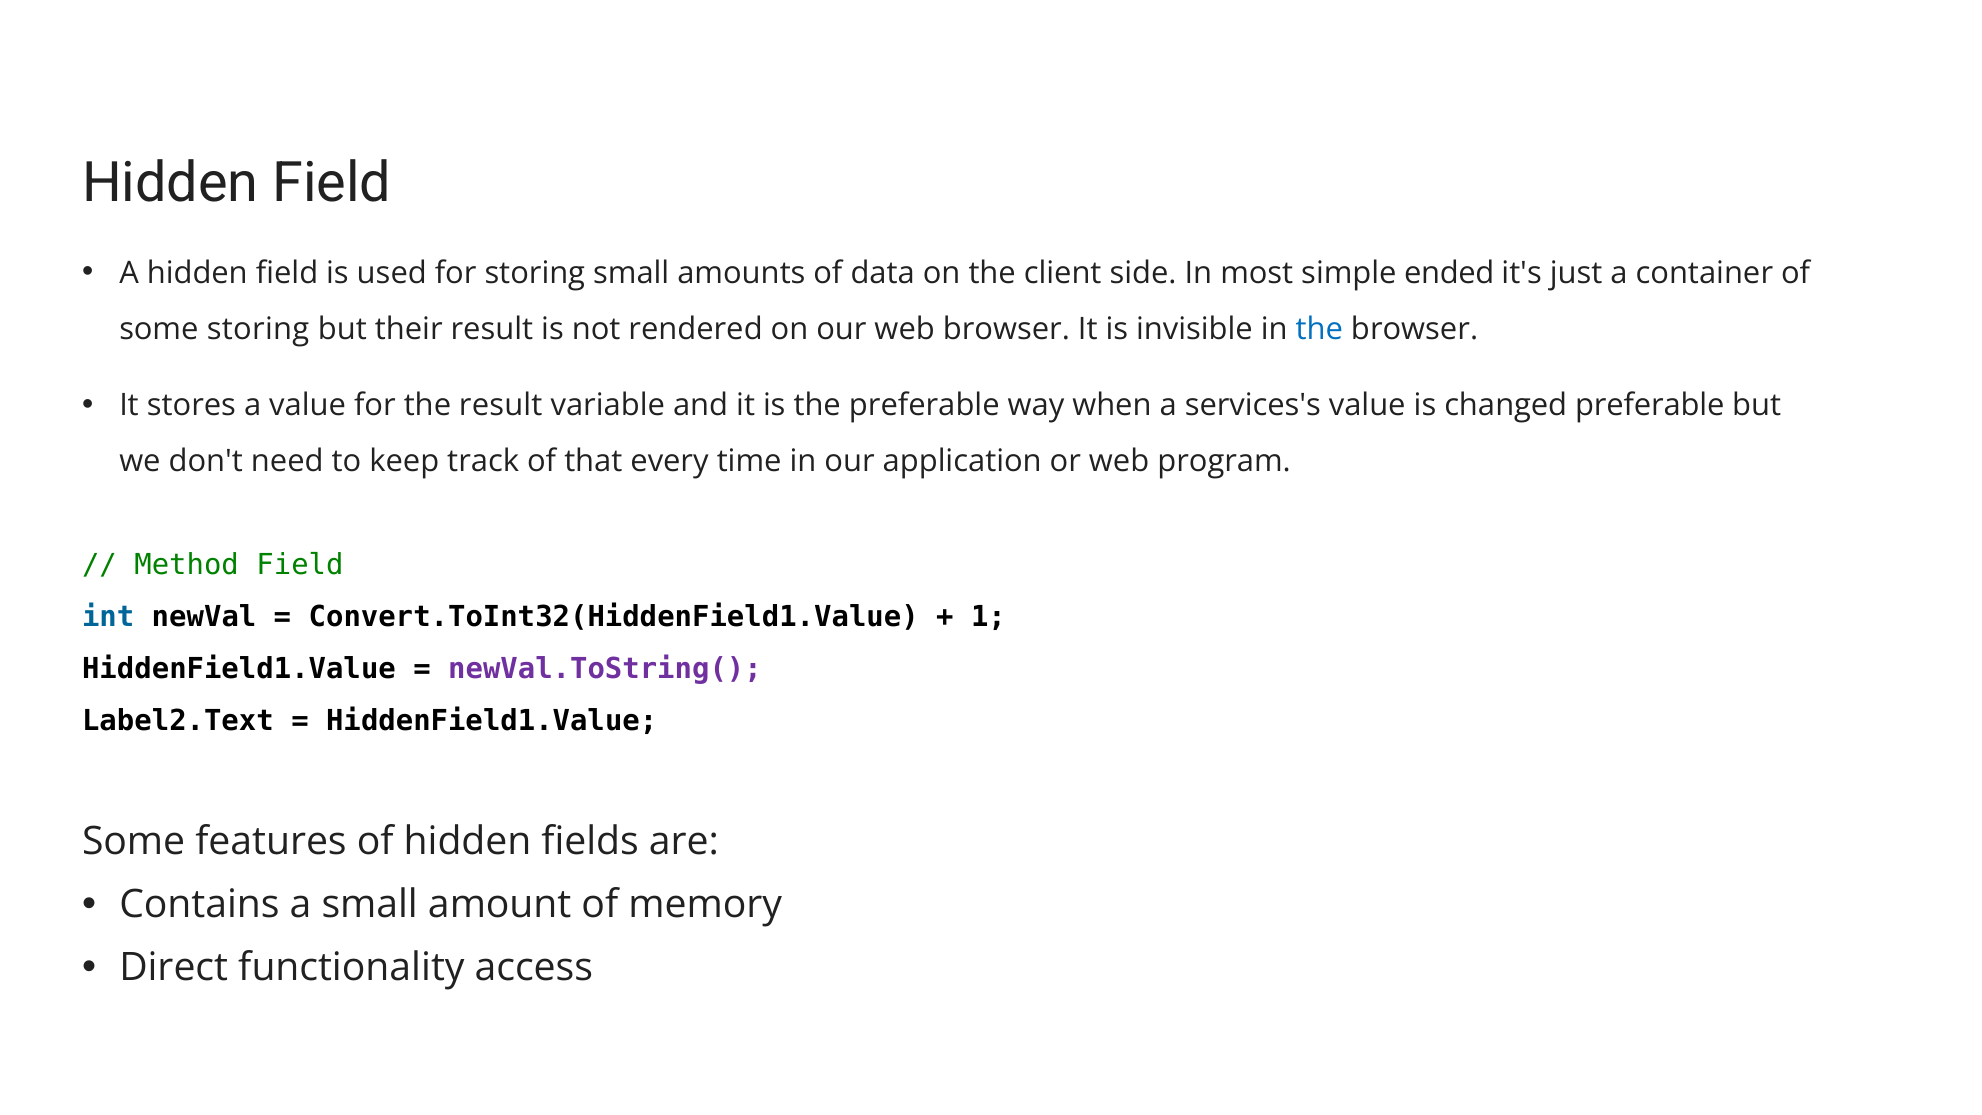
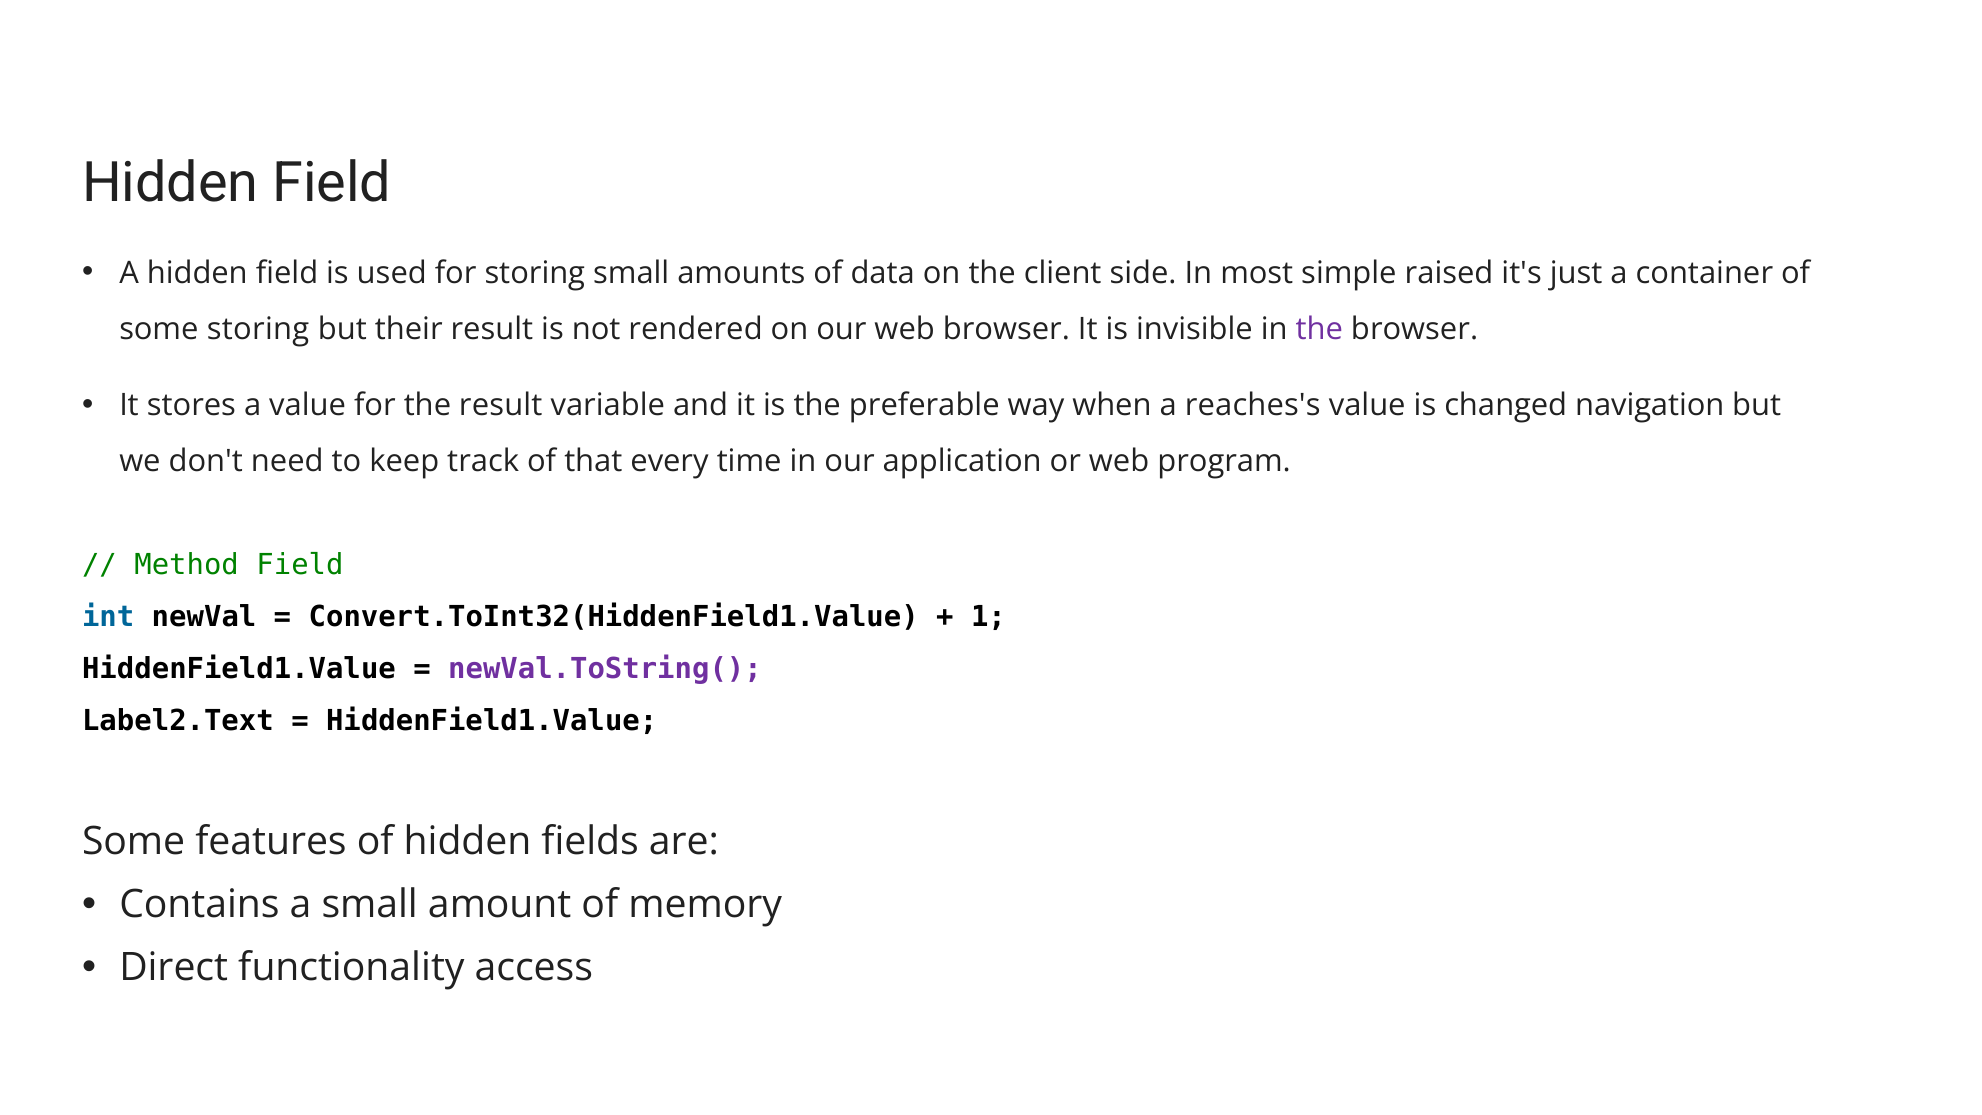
ended: ended -> raised
the at (1319, 329) colour: blue -> purple
services's: services's -> reaches's
changed preferable: preferable -> navigation
